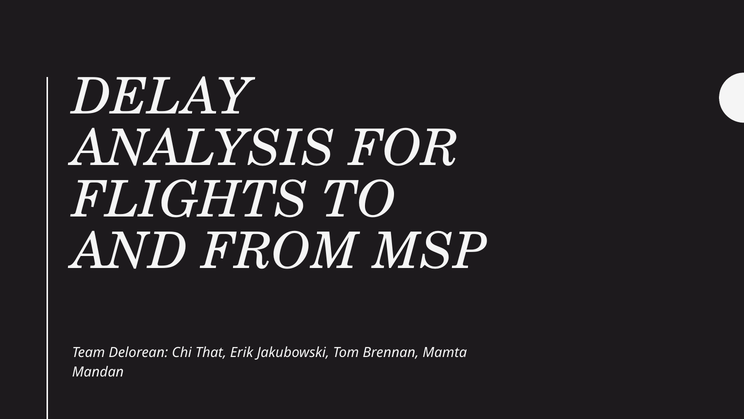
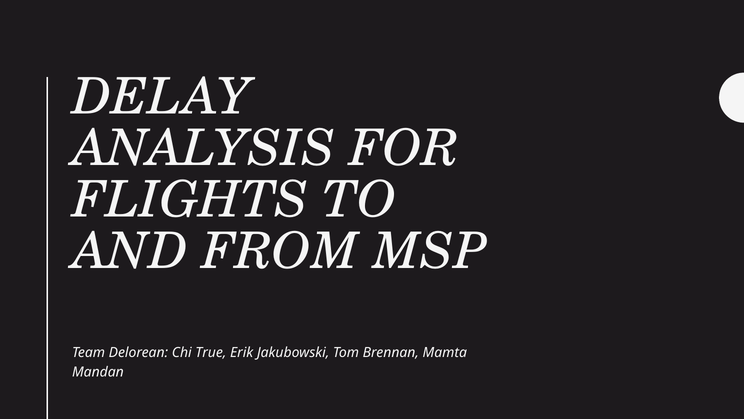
That: That -> True
